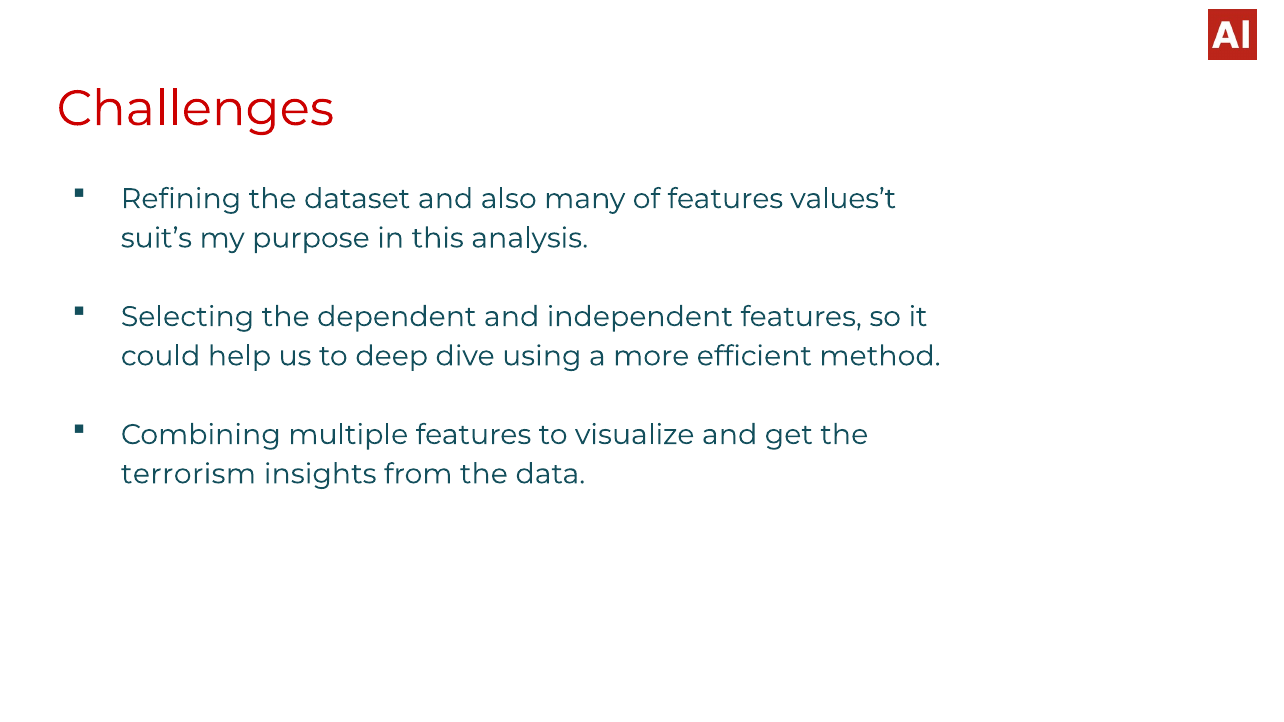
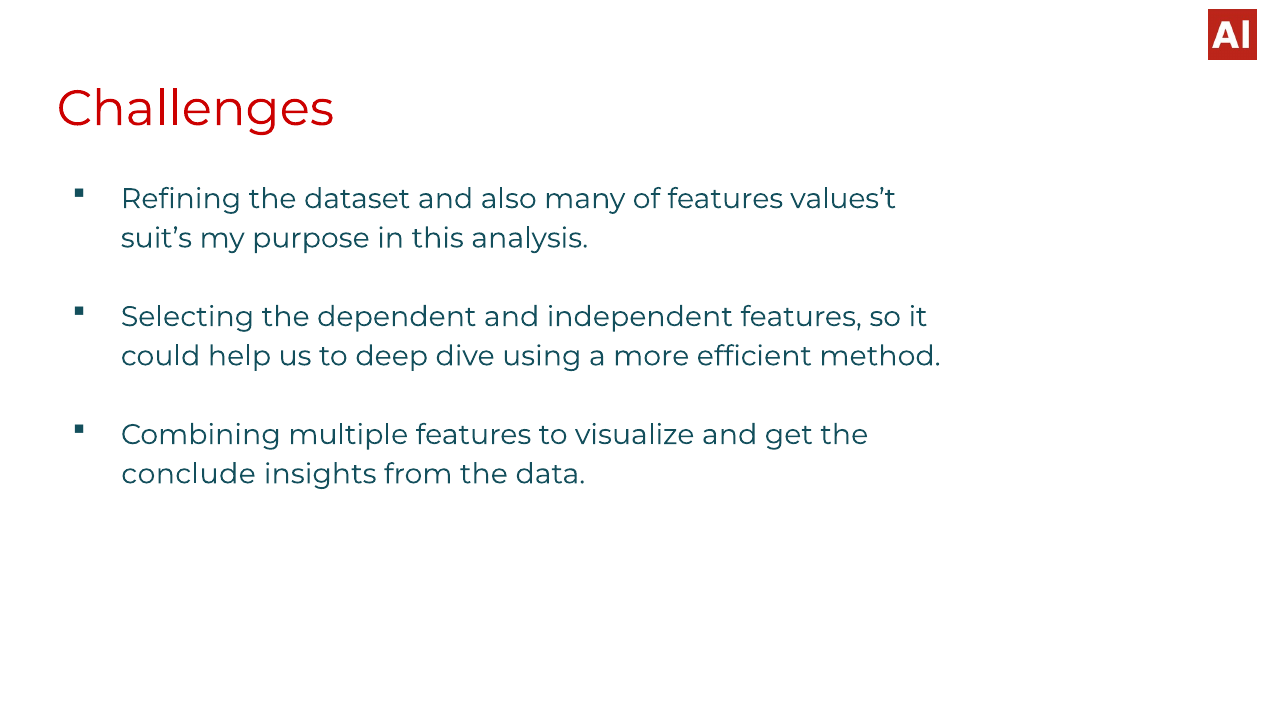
terrorism: terrorism -> conclude
